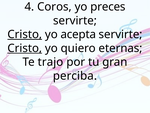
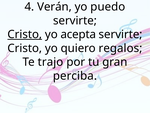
Coros: Coros -> Verán
preces: preces -> puedo
Cristo at (25, 48) underline: present -> none
eternas: eternas -> regalos
